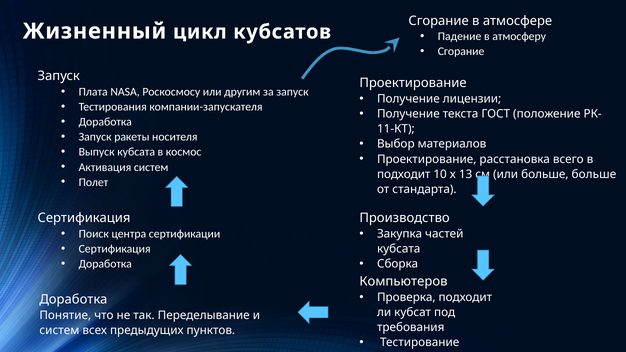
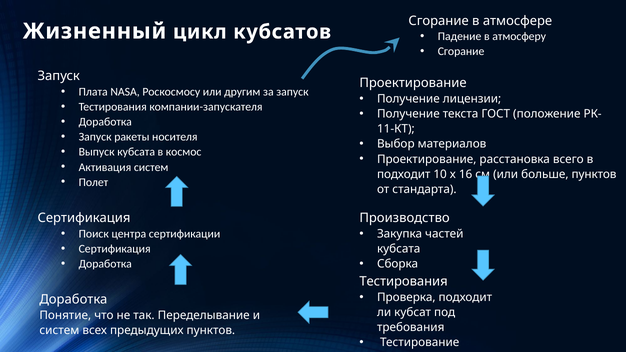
13: 13 -> 16
больше больше: больше -> пунктов
Компьютеров at (403, 282): Компьютеров -> Тестирования
